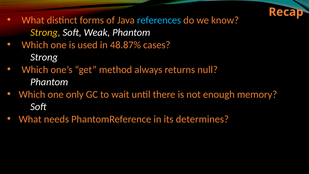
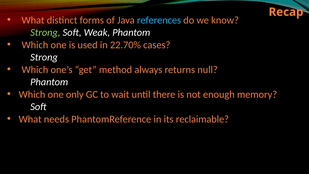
Strong at (45, 32) colour: yellow -> light green
48.87%: 48.87% -> 22.70%
determines: determines -> reclaimable
